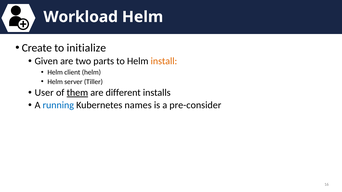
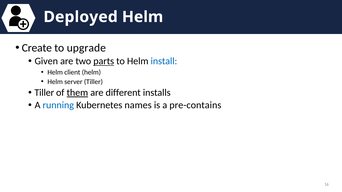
Workload: Workload -> Deployed
initialize: initialize -> upgrade
parts underline: none -> present
install colour: orange -> blue
User at (44, 93): User -> Tiller
pre-consider: pre-consider -> pre-contains
